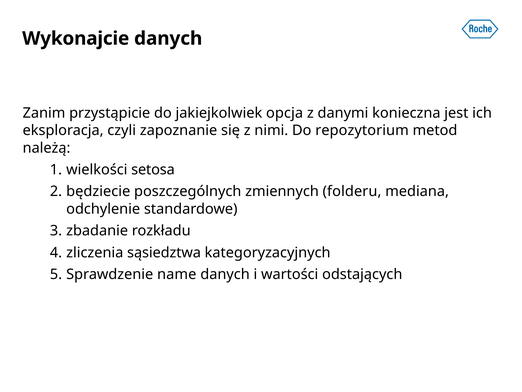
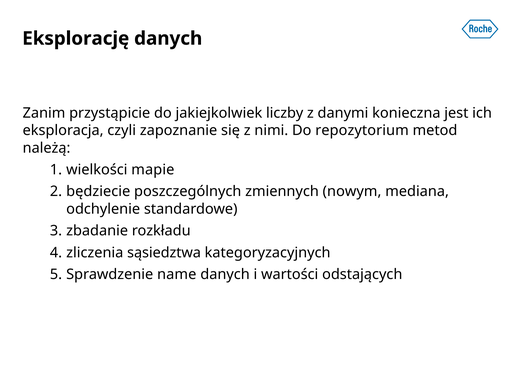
Wykonajcie: Wykonajcie -> Eksplorację
opcja: opcja -> liczby
setosa: setosa -> mapie
folderu: folderu -> nowym
